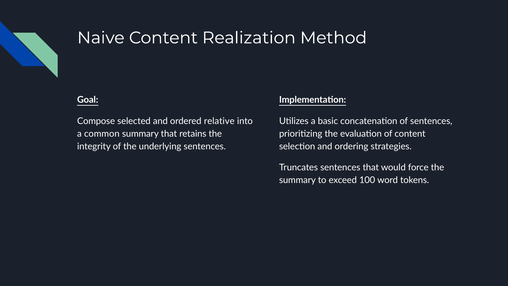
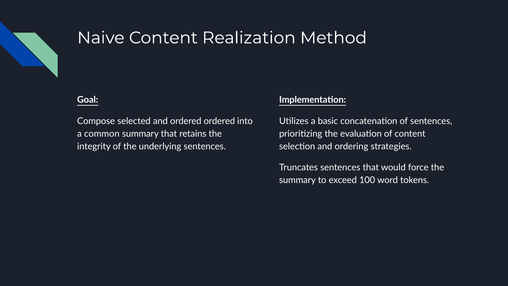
ordered relative: relative -> ordered
